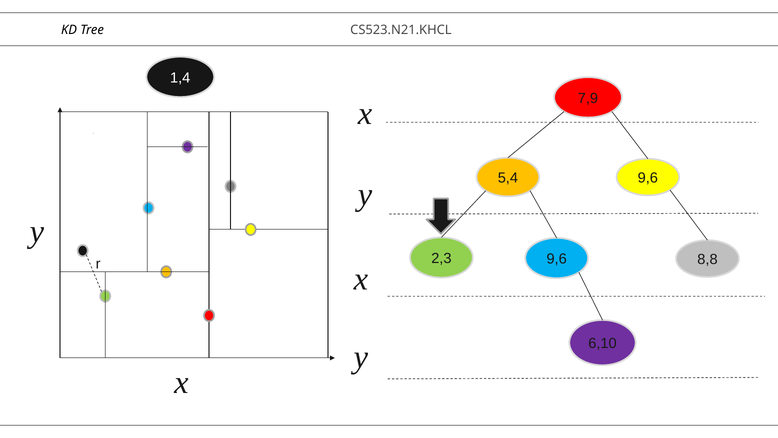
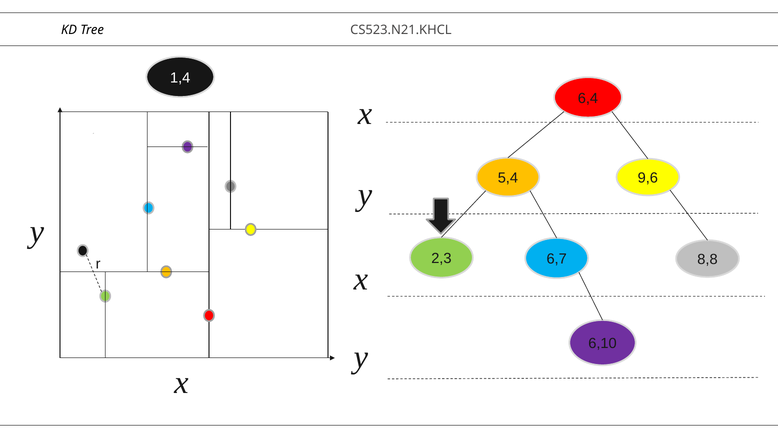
7,9: 7,9 -> 6,4
2,3 9,6: 9,6 -> 6,7
